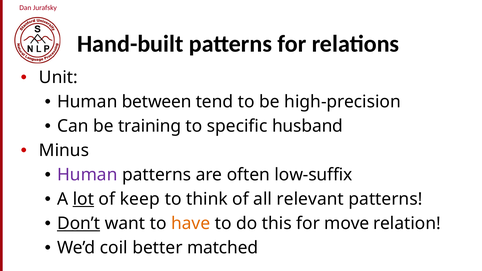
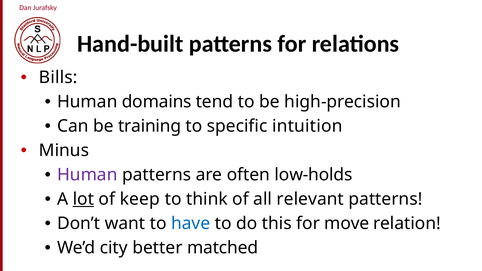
Unit: Unit -> Bills
between: between -> domains
husband: husband -> intuition
low-suffix: low-suffix -> low-holds
Don’t underline: present -> none
have colour: orange -> blue
coil: coil -> city
